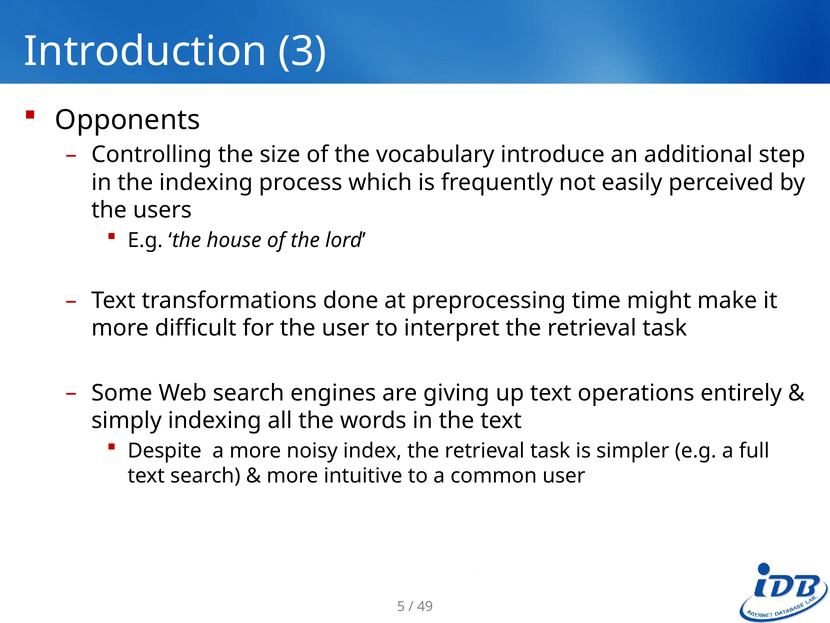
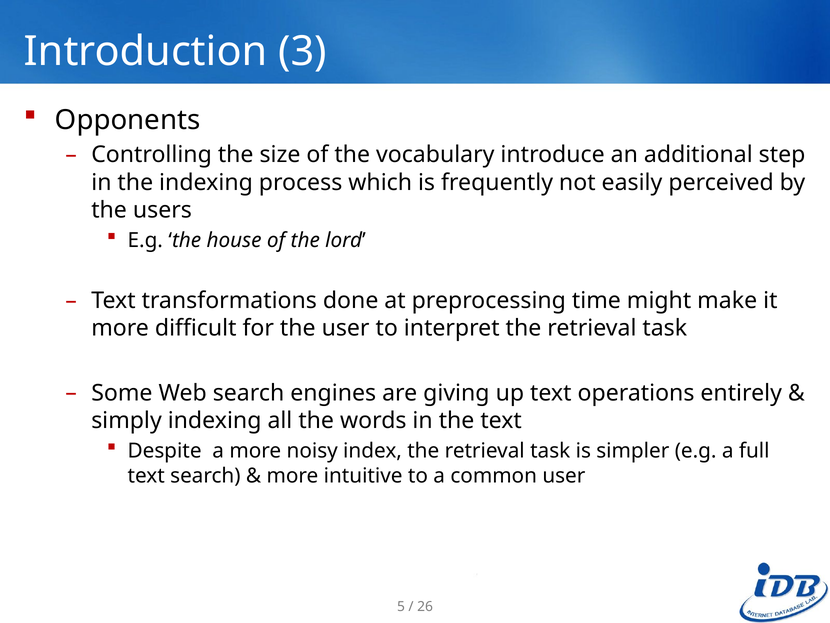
49: 49 -> 26
